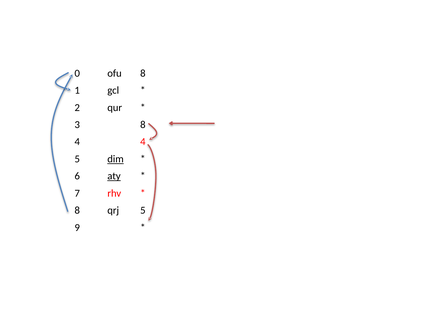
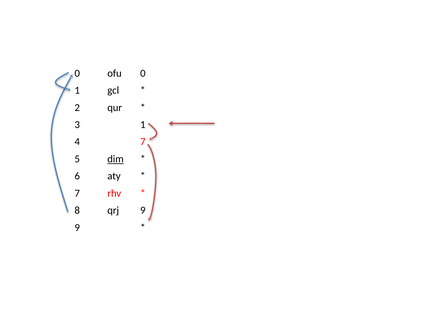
ofu 8: 8 -> 0
3 8: 8 -> 1
4 4: 4 -> 7
aty underline: present -> none
qrj 5: 5 -> 9
